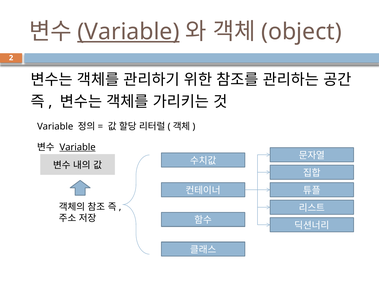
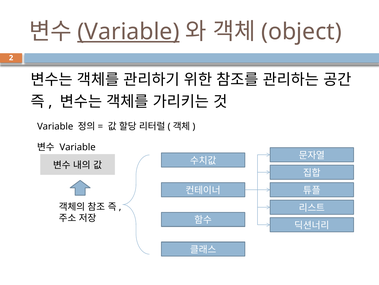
Variable at (78, 147) underline: present -> none
